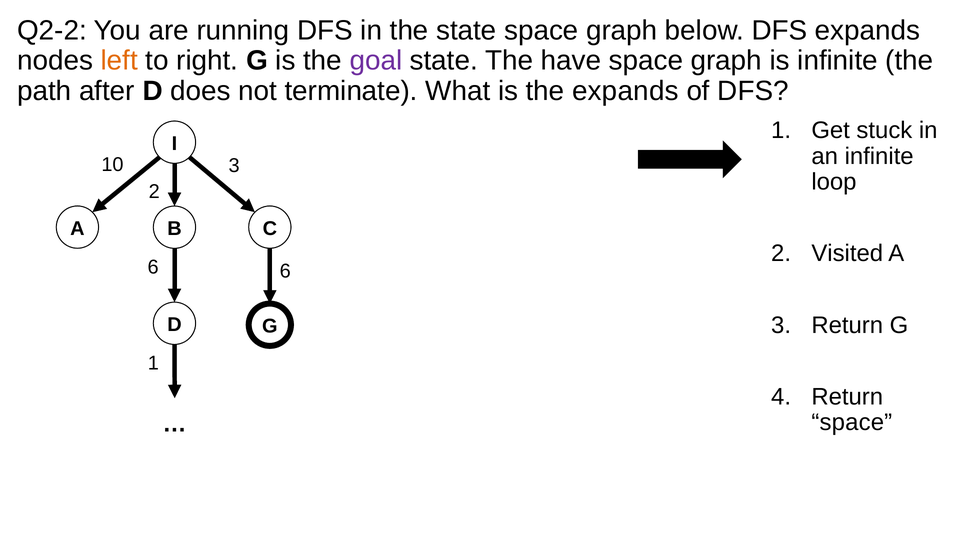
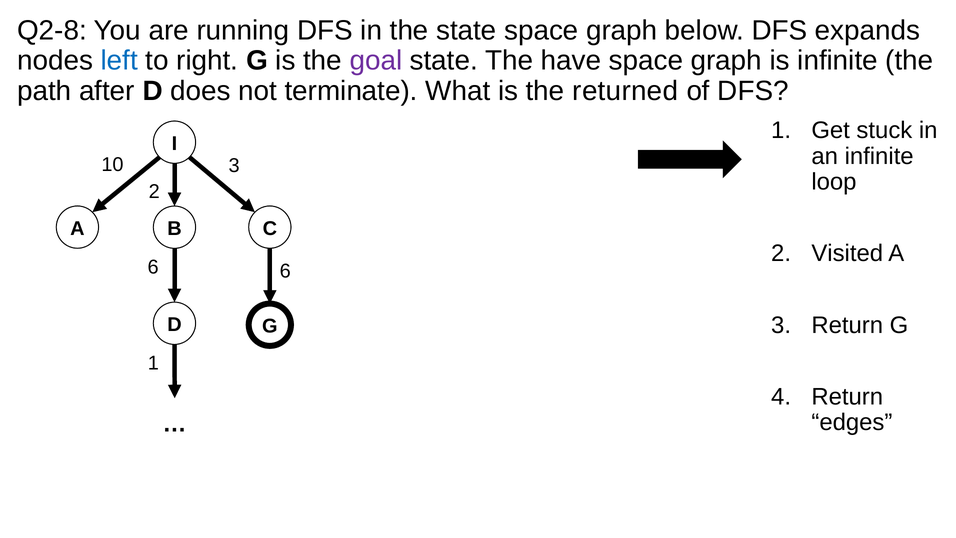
Q2-2: Q2-2 -> Q2-8
left colour: orange -> blue
the expands: expands -> returned
space at (852, 422): space -> edges
